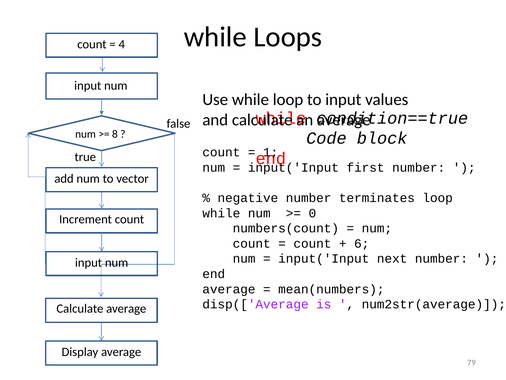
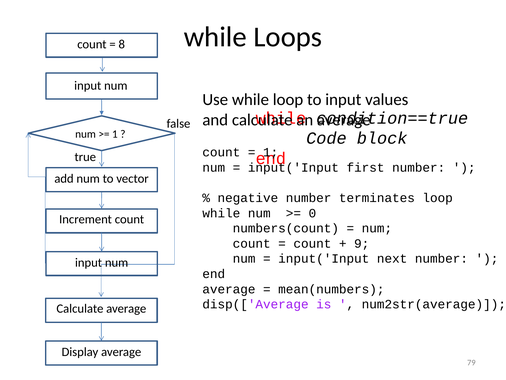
4: 4 -> 8
8 at (115, 134): 8 -> 1
6: 6 -> 9
